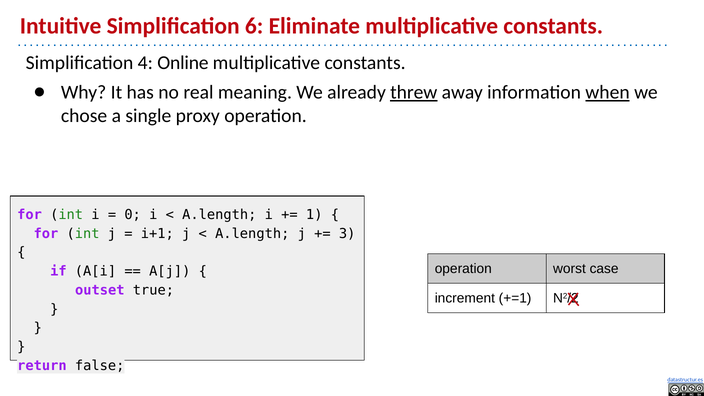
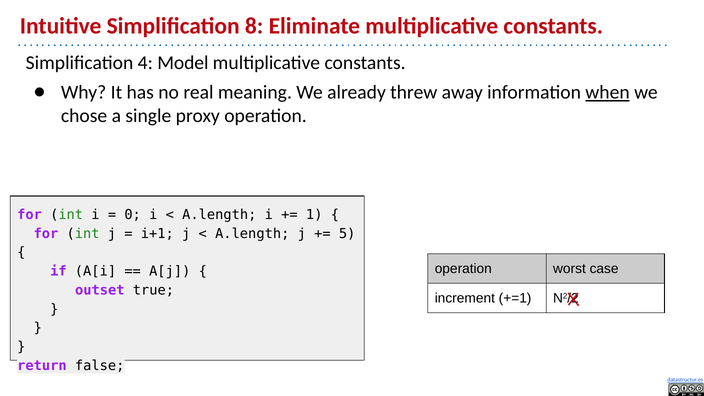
6: 6 -> 8
Online: Online -> Model
threw underline: present -> none
3: 3 -> 5
